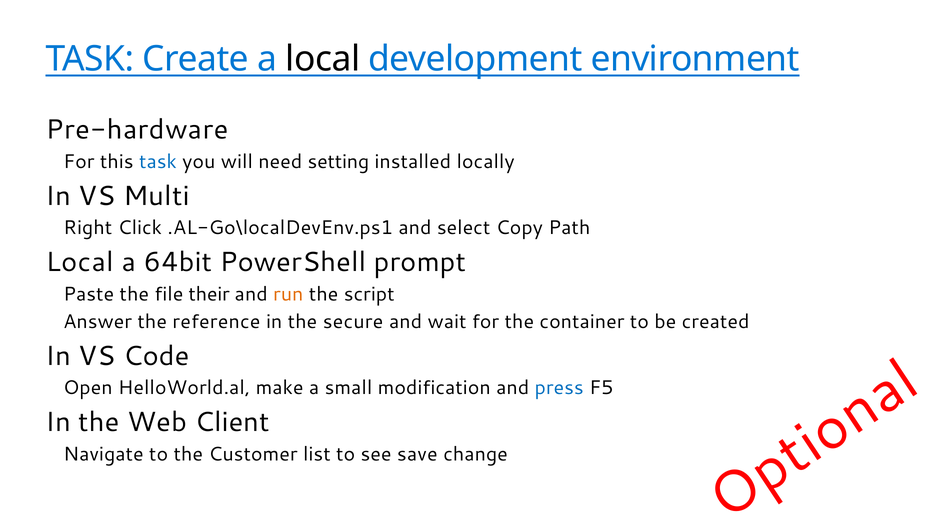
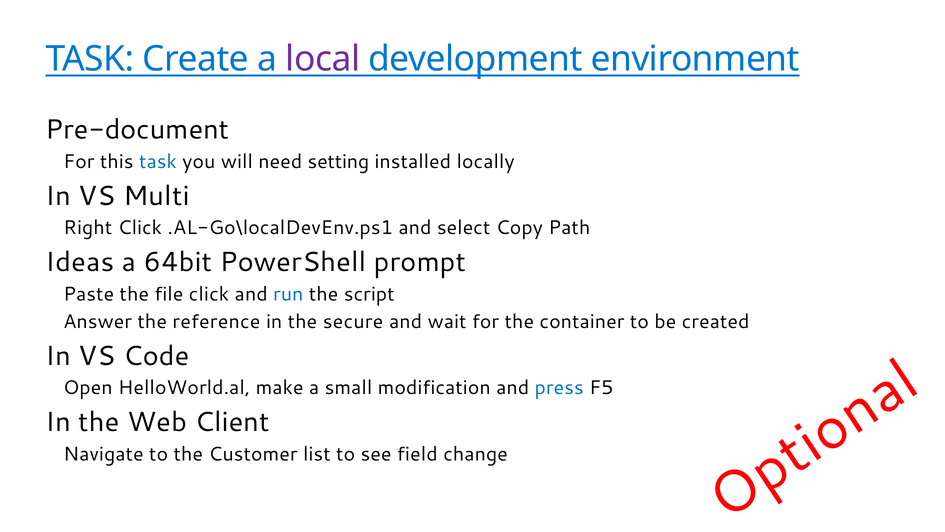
local at (323, 59) colour: black -> purple
Pre-hardware: Pre-hardware -> Pre-document
Local at (80, 262): Local -> Ideas
file their: their -> click
run colour: orange -> blue
save: save -> field
